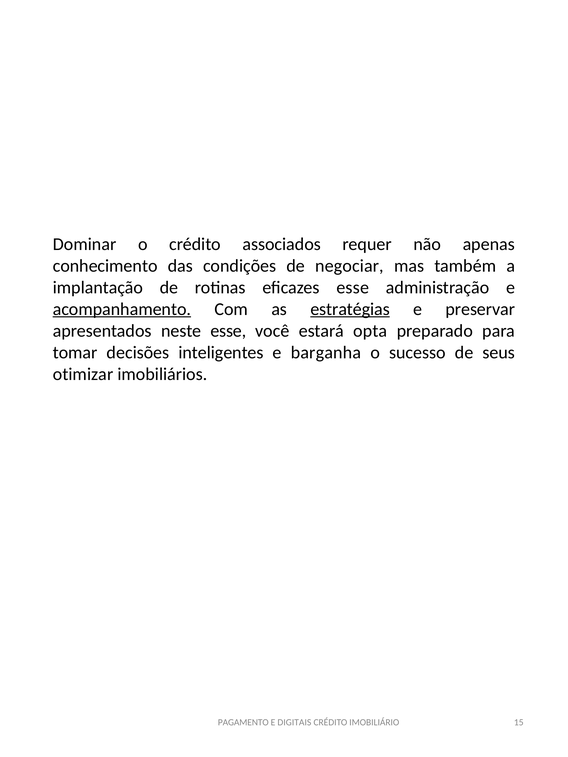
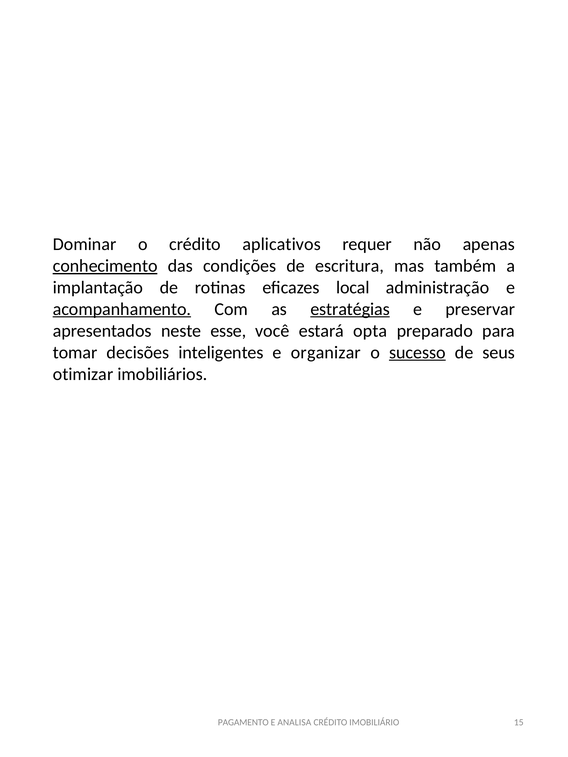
associados: associados -> aplicativos
conhecimento underline: none -> present
negociar: negociar -> escritura
eficazes esse: esse -> local
barganha: barganha -> organizar
sucesso underline: none -> present
DIGITAIS: DIGITAIS -> ANALISA
